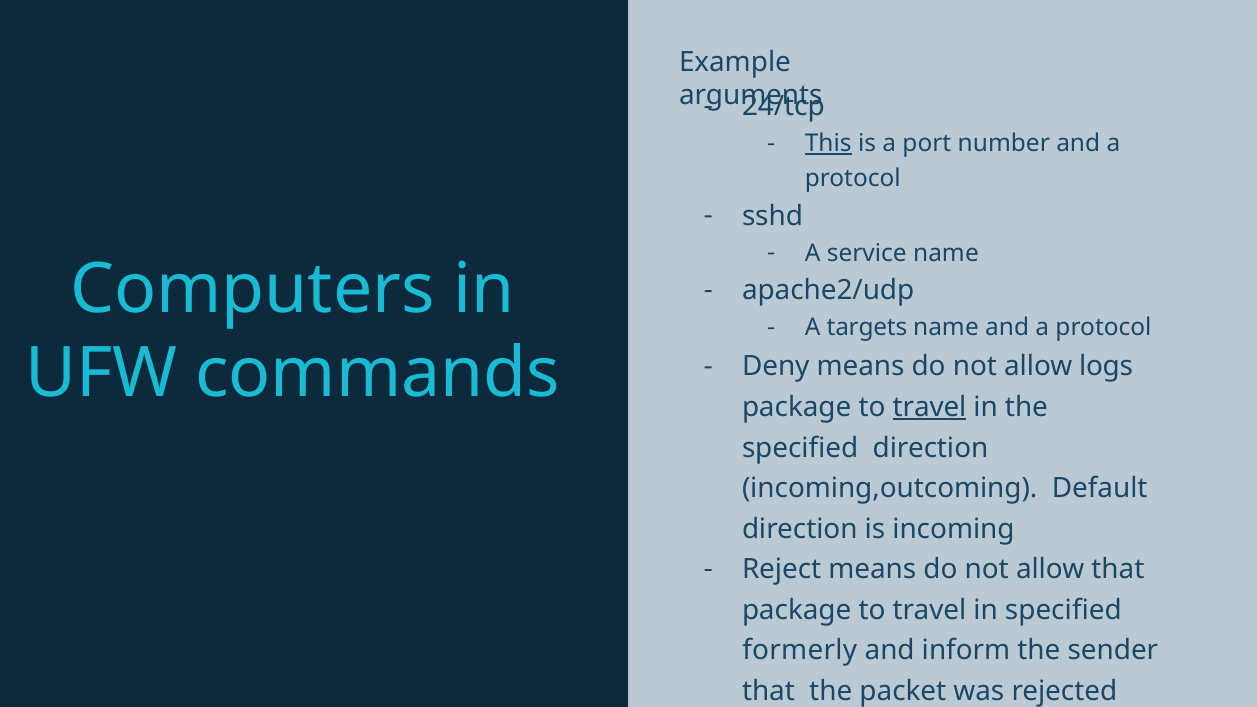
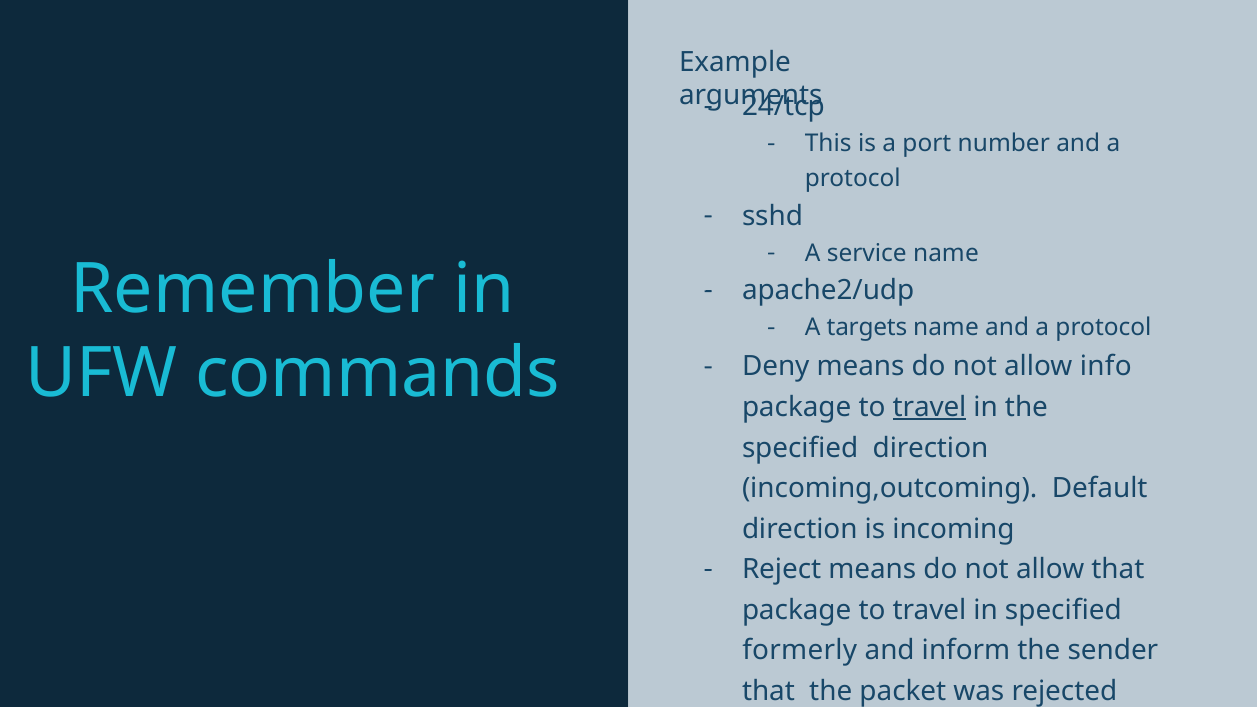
This underline: present -> none
Computers: Computers -> Remember
logs: logs -> info
